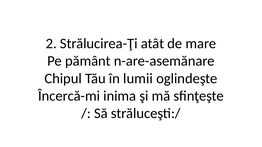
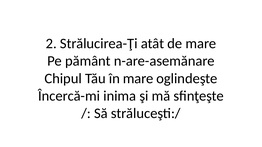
în lumii: lumii -> mare
